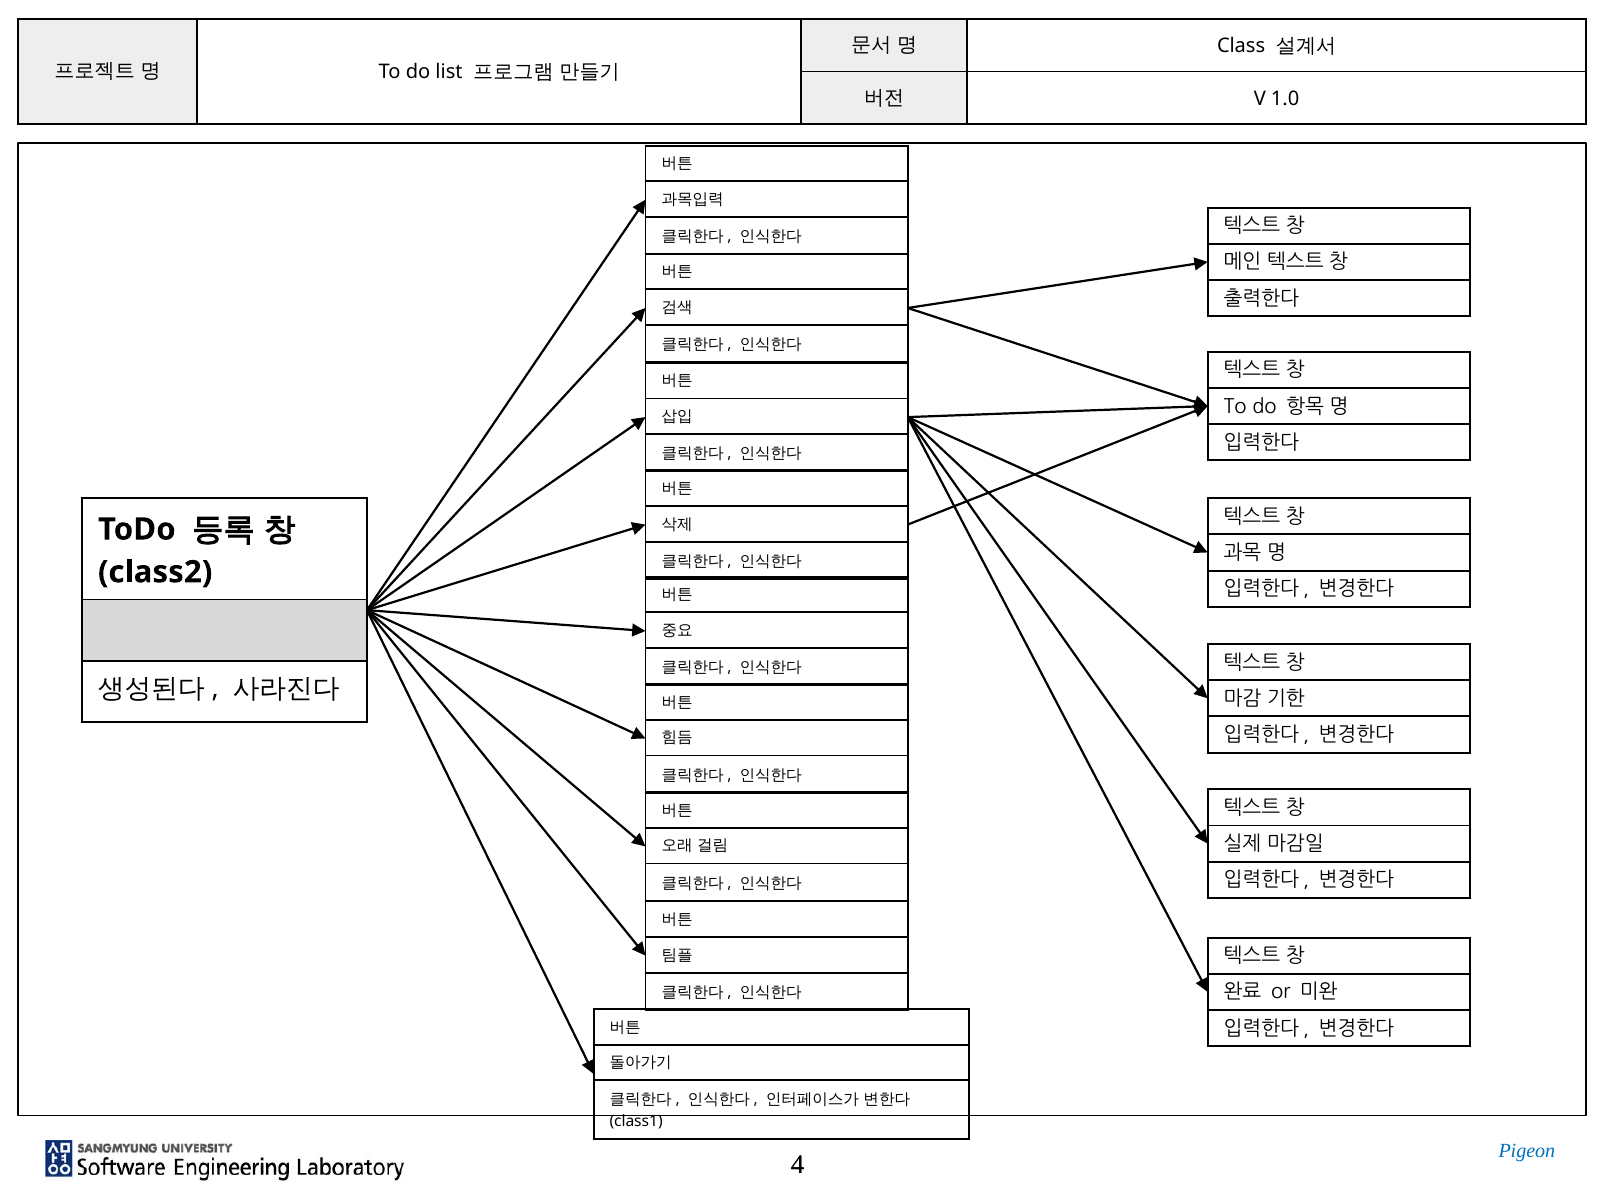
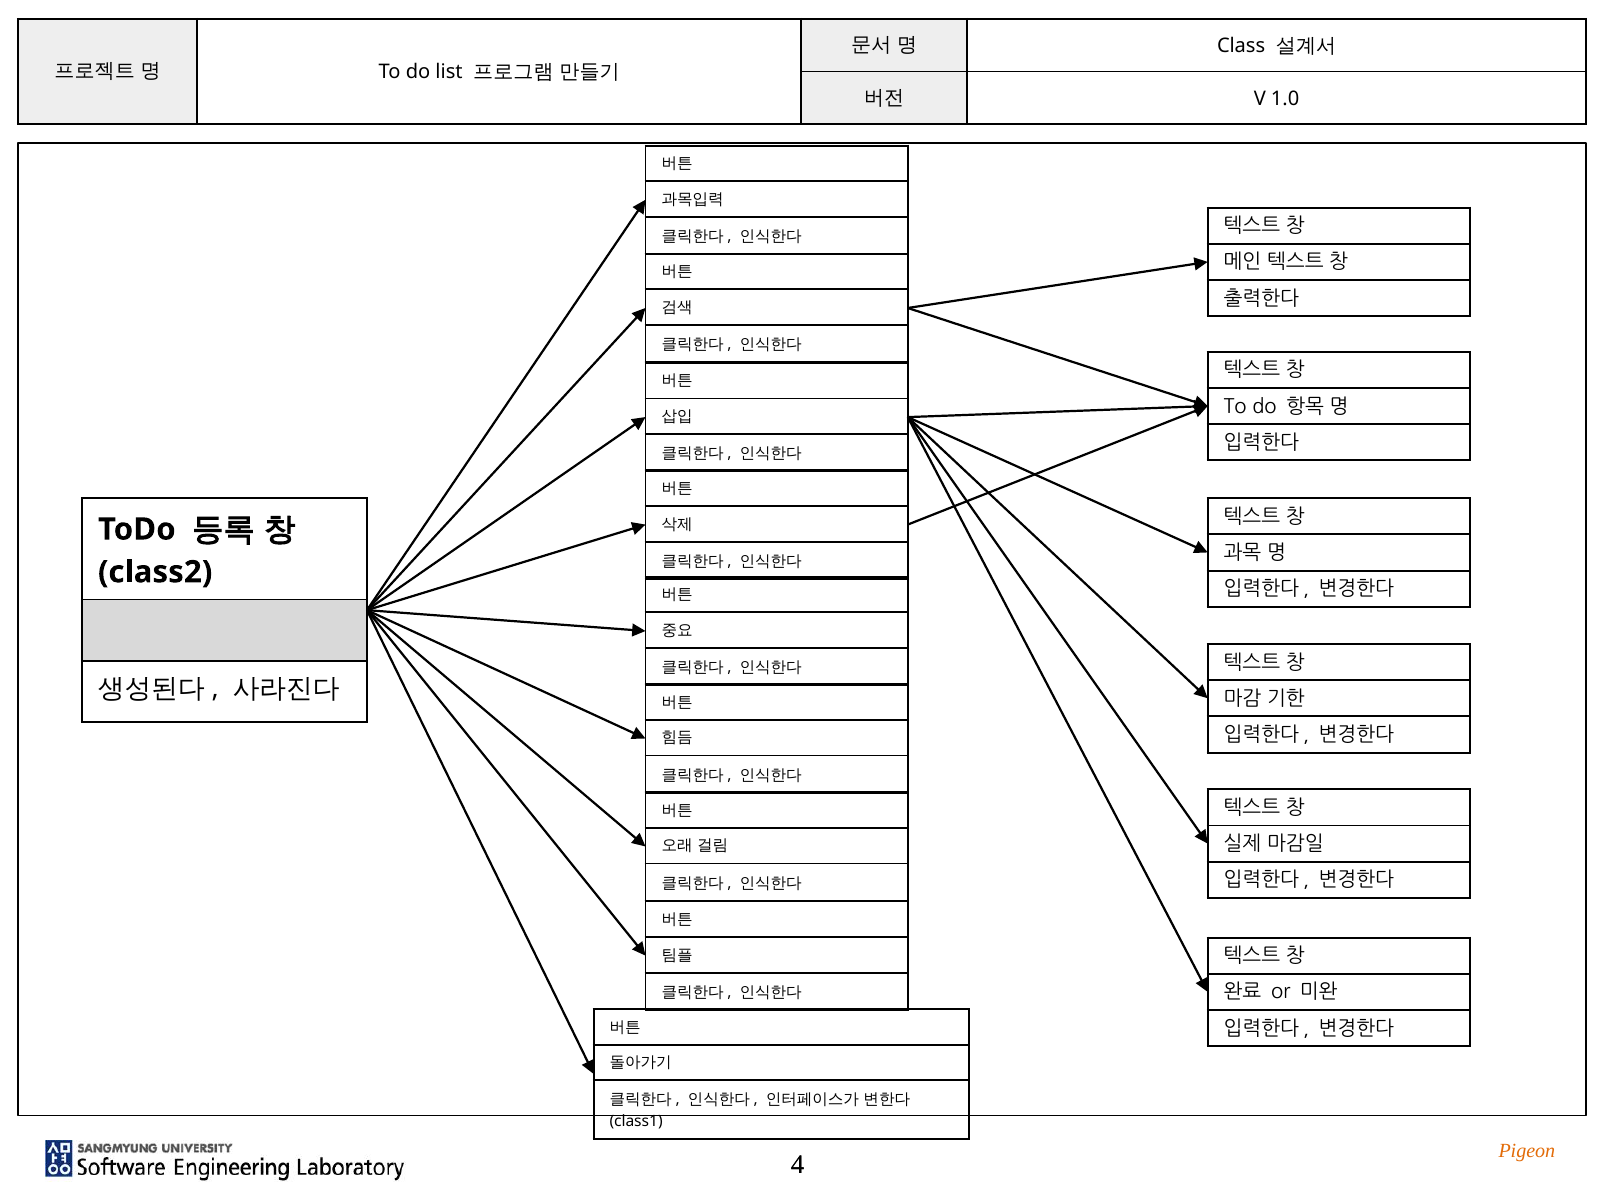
Pigeon colour: blue -> orange
